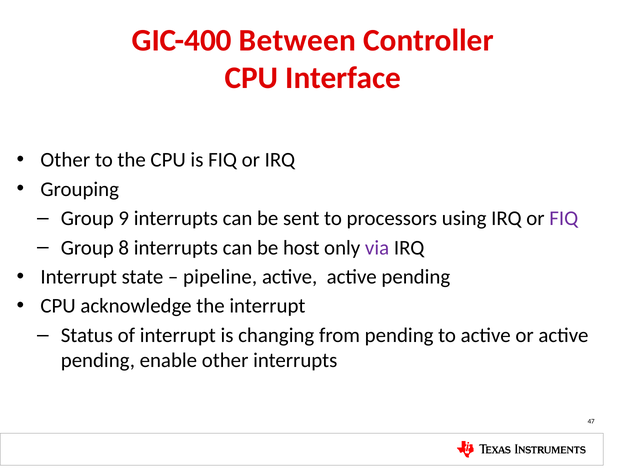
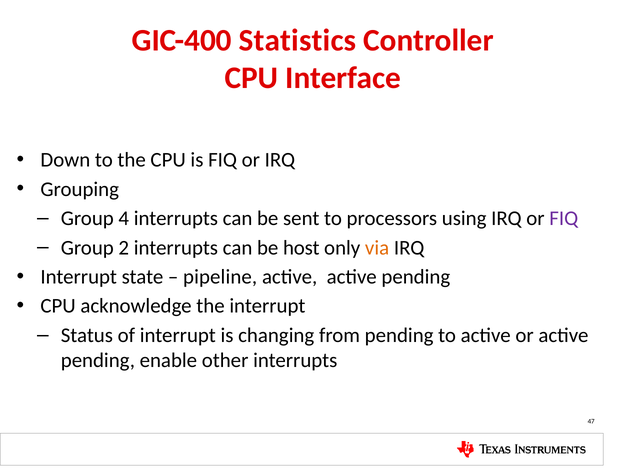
Between: Between -> Statistics
Other at (65, 160): Other -> Down
9: 9 -> 4
8: 8 -> 2
via colour: purple -> orange
